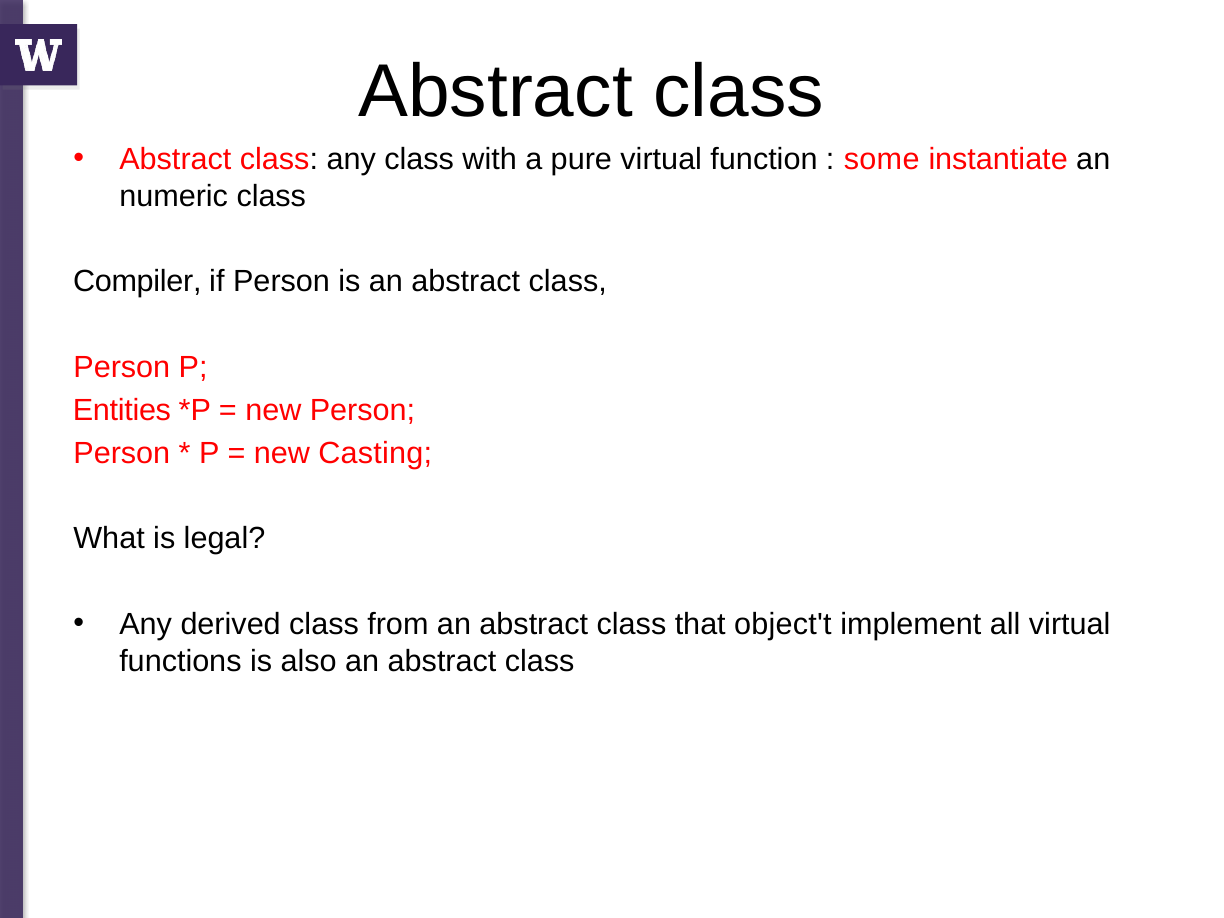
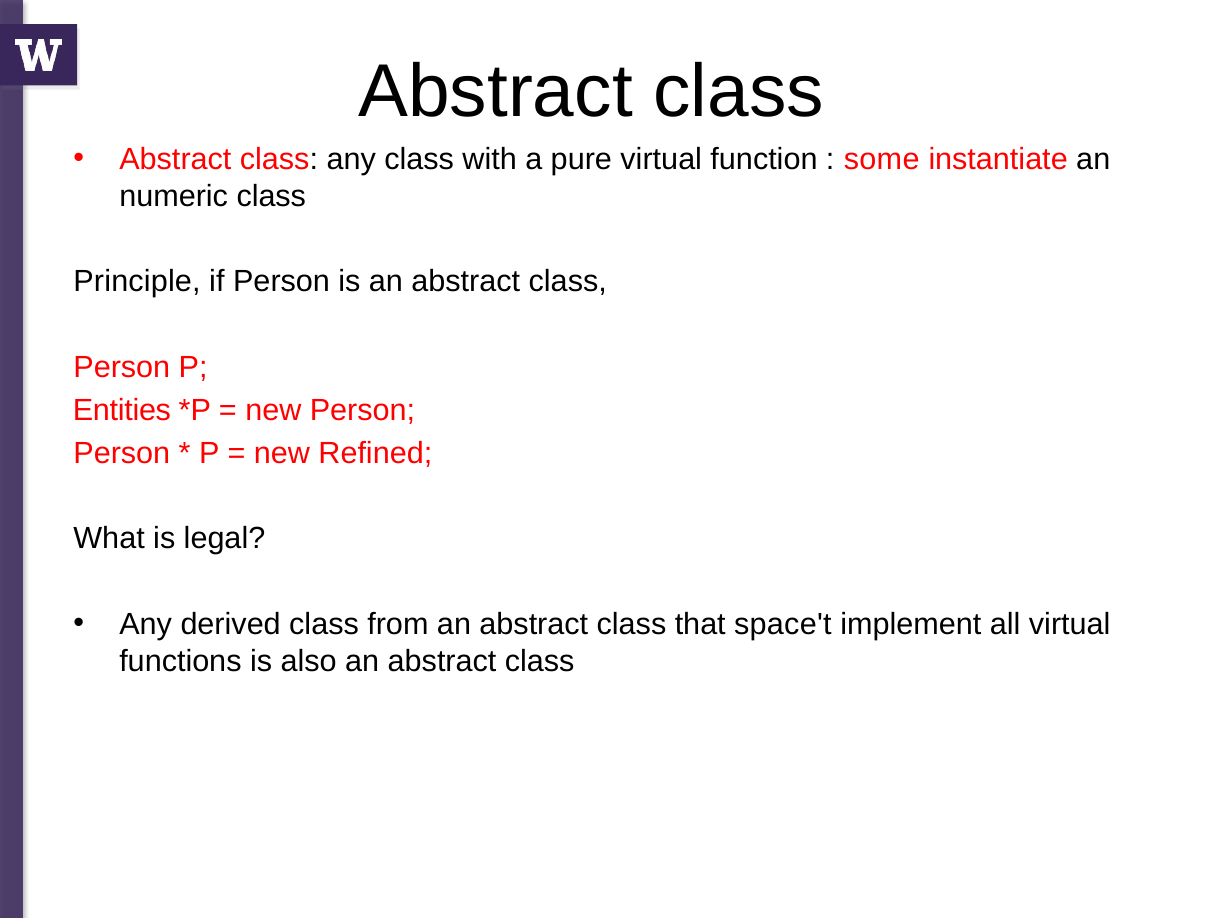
Compiler: Compiler -> Principle
Casting: Casting -> Refined
object't: object't -> space't
